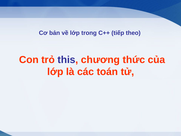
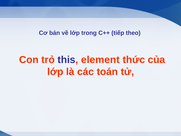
chương: chương -> element
